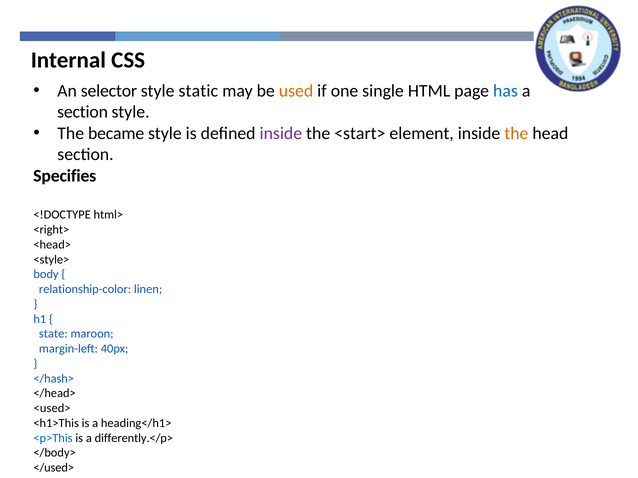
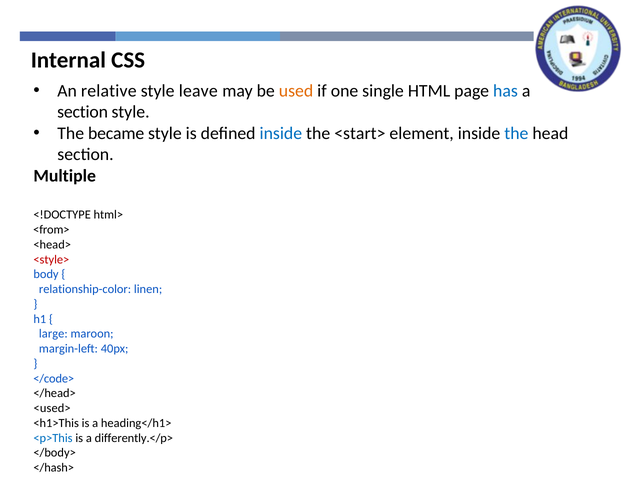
selector: selector -> relative
static: static -> leave
inside at (281, 134) colour: purple -> blue
the at (516, 134) colour: orange -> blue
Specifies: Specifies -> Multiple
<right>: <right> -> <from>
<style> colour: black -> red
state: state -> large
</hash>: </hash> -> </code>
</used>: </used> -> </hash>
